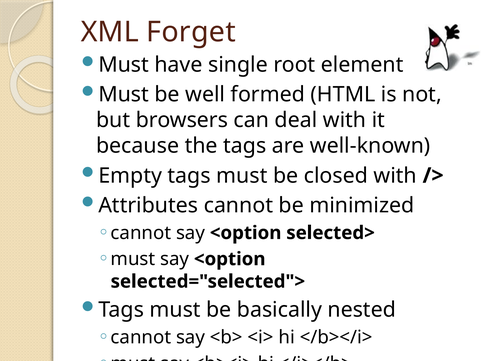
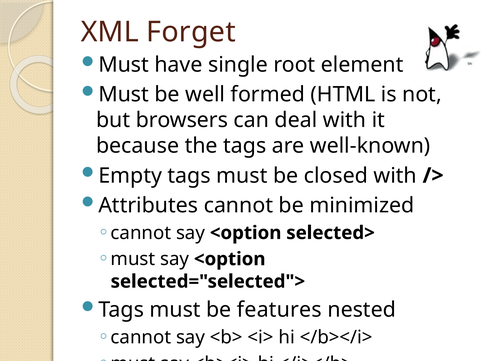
basically: basically -> features
